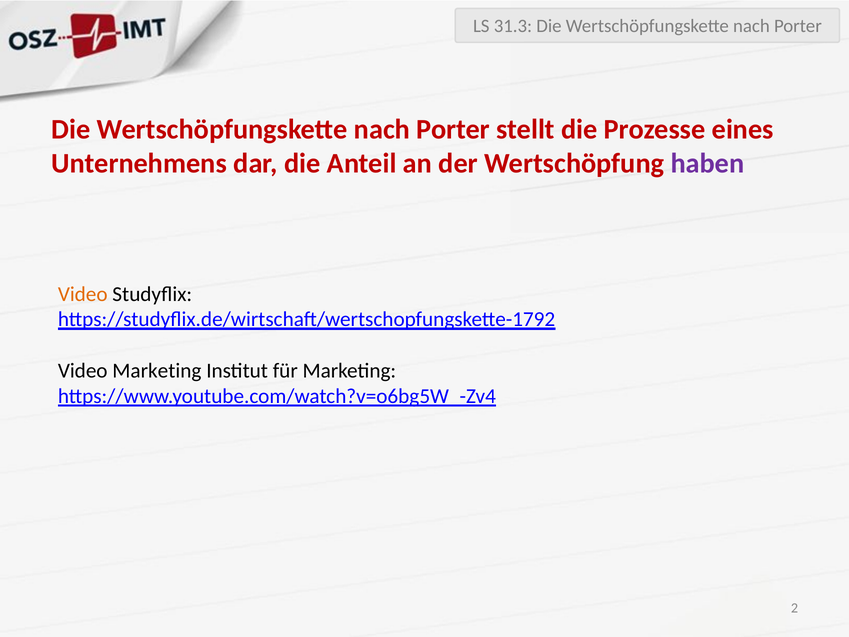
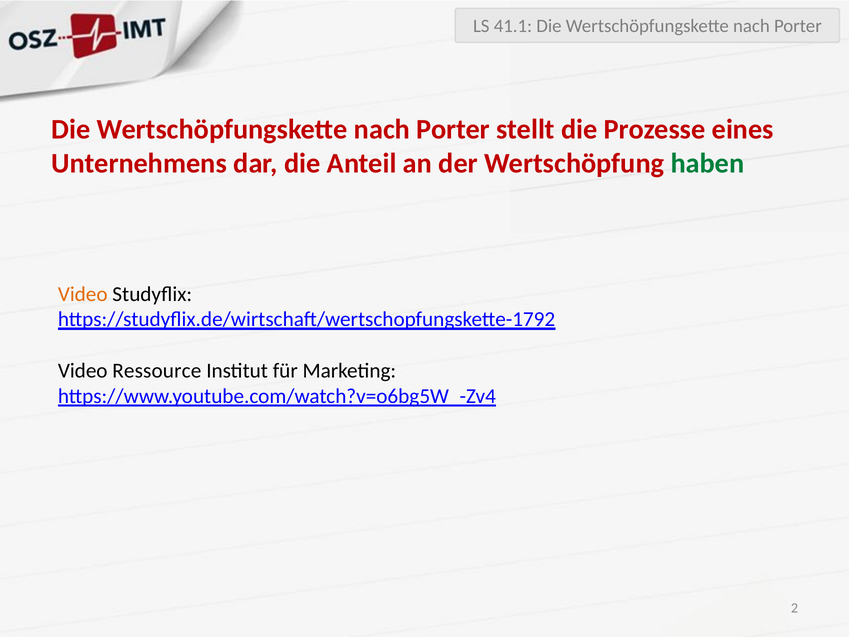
31.3: 31.3 -> 41.1
haben colour: purple -> green
Video Marketing: Marketing -> Ressource
